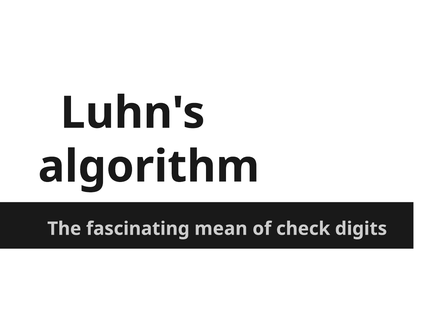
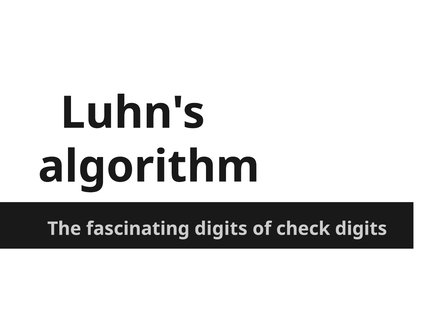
fascinating mean: mean -> digits
